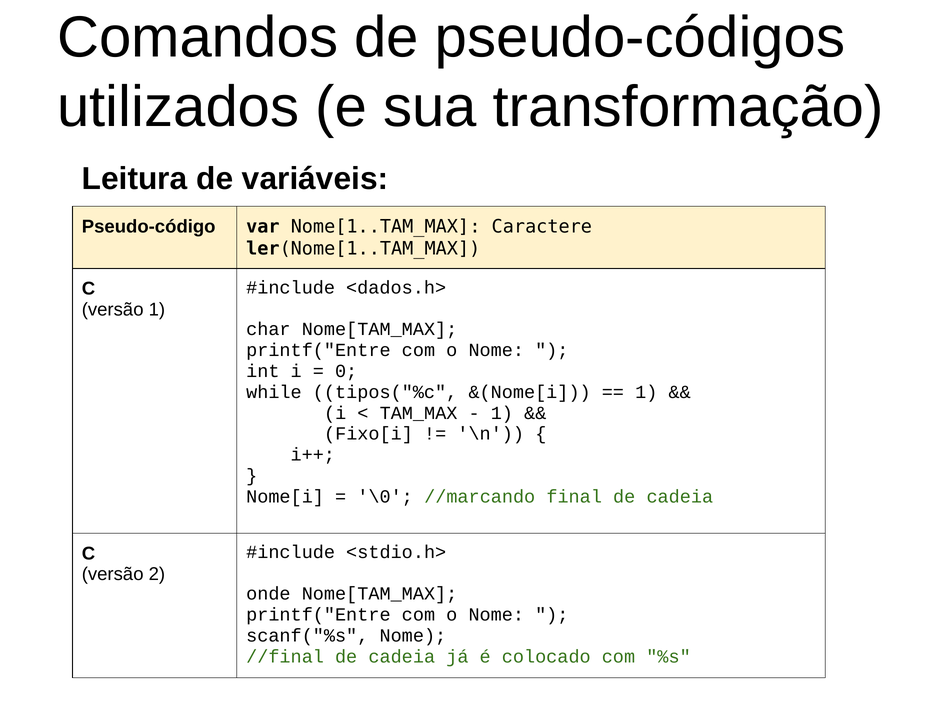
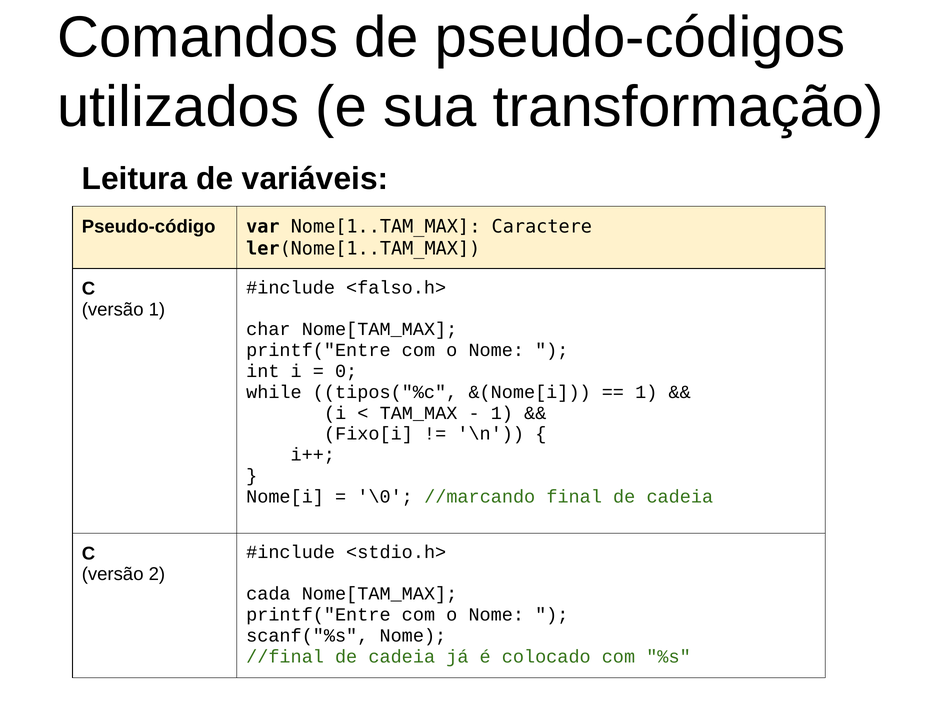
<dados.h>: <dados.h> -> <falso.h>
onde: onde -> cada
